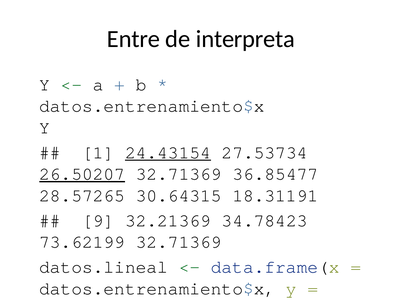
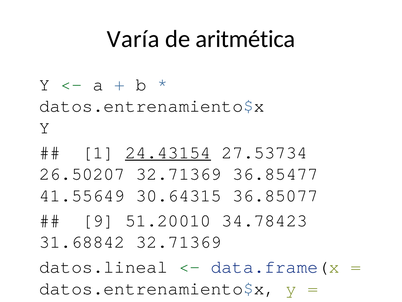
Entre: Entre -> Varía
interpreta: interpreta -> aritmética
26.50207 at (82, 174) underline: present -> none
28.57265: 28.57265 -> 41.55649
18.31191: 18.31191 -> 36.85077
32.21369: 32.21369 -> 51.20010
73.62199: 73.62199 -> 31.68842
